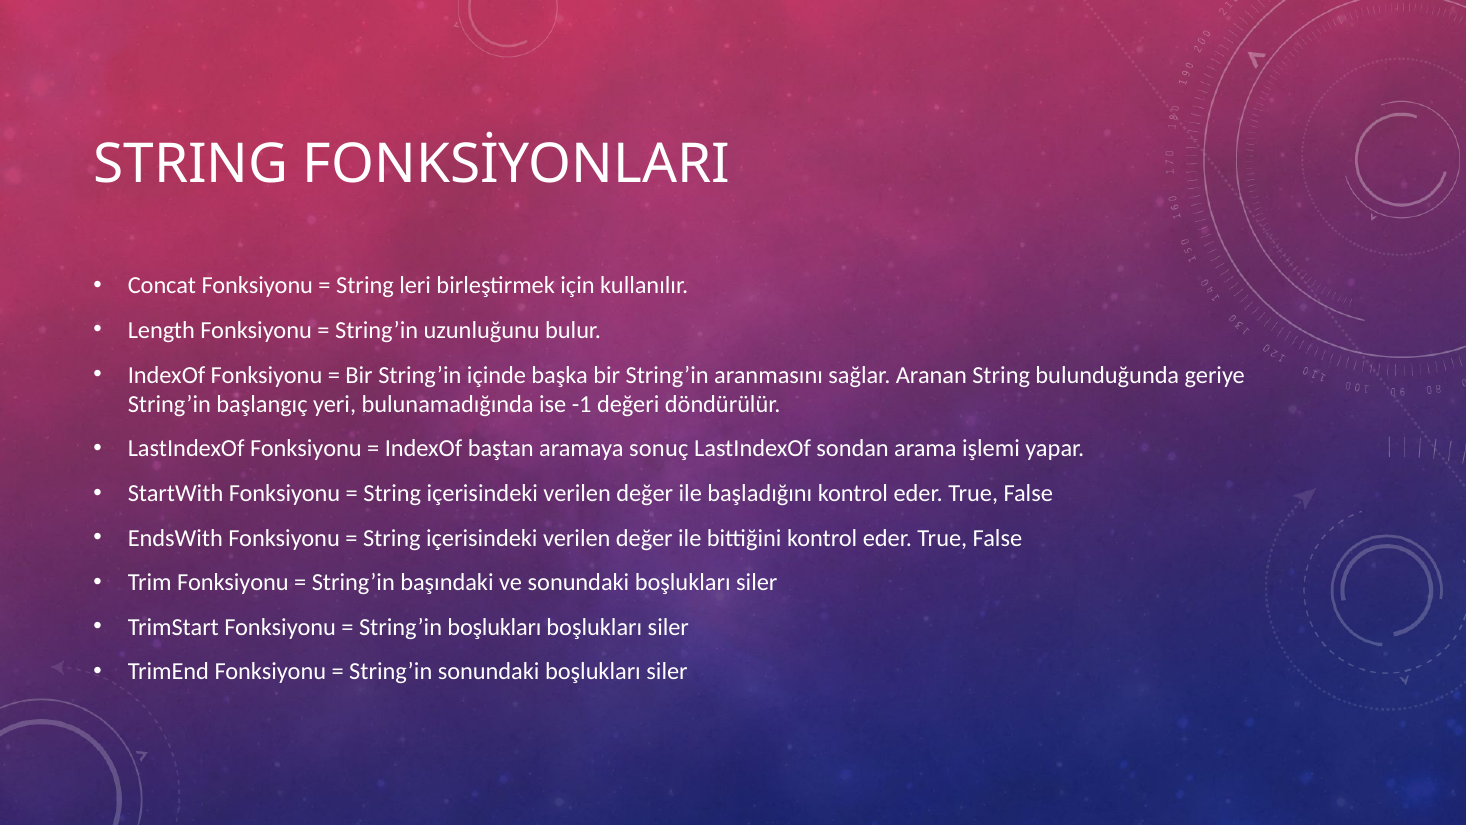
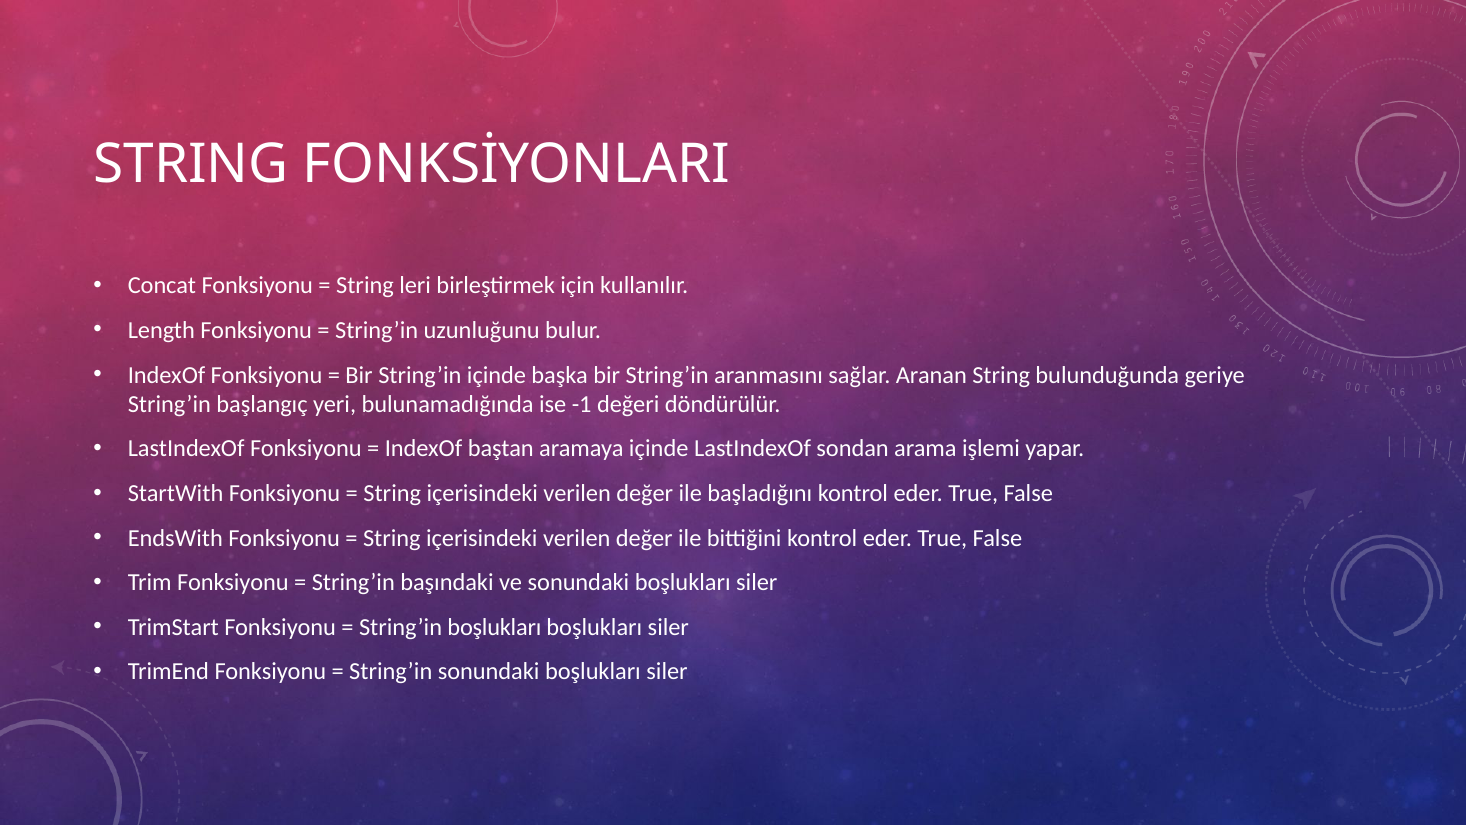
aramaya sonuç: sonuç -> içinde
